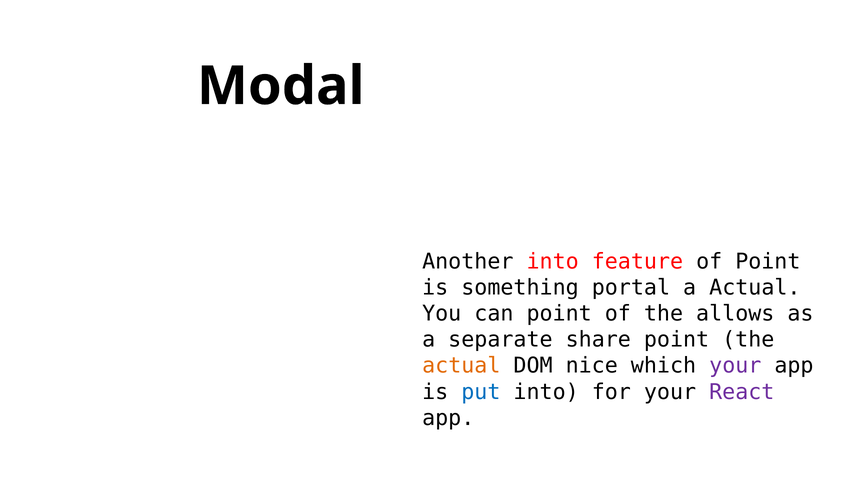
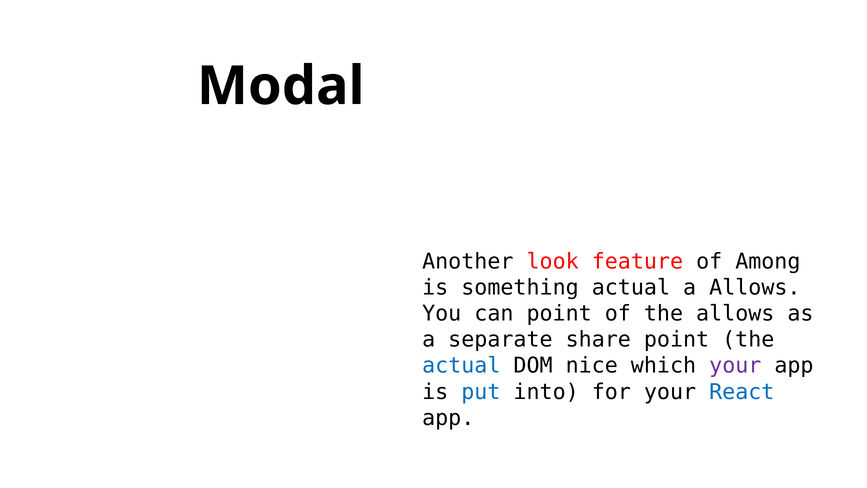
Another into: into -> look
of Point: Point -> Among
something portal: portal -> actual
a Actual: Actual -> Allows
actual at (461, 366) colour: orange -> blue
React colour: purple -> blue
